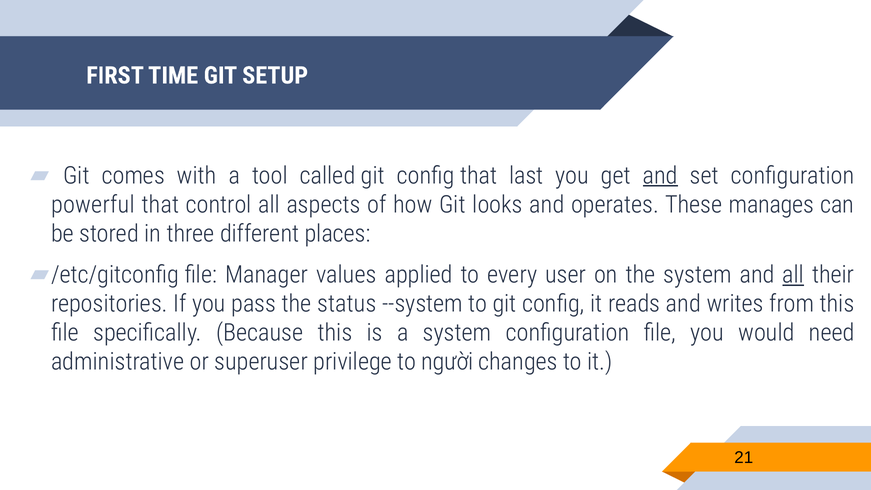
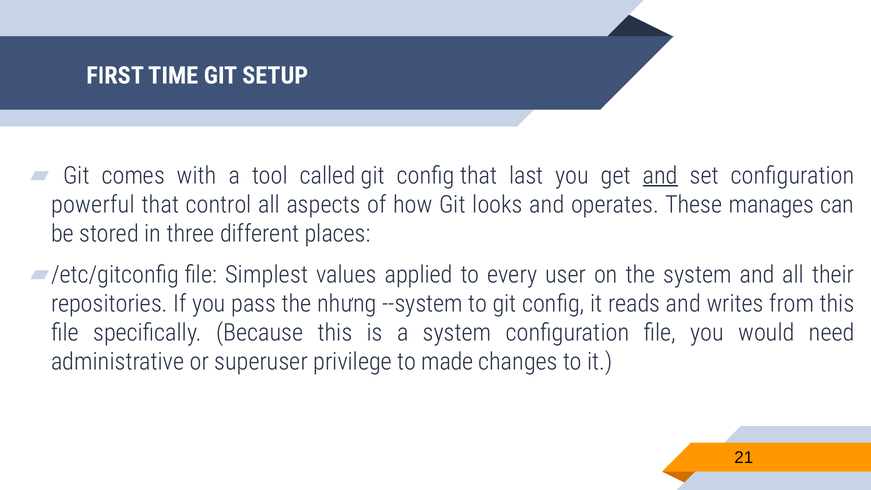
Manager: Manager -> Simplest
all at (793, 275) underline: present -> none
status: status -> nhưng
người: người -> made
